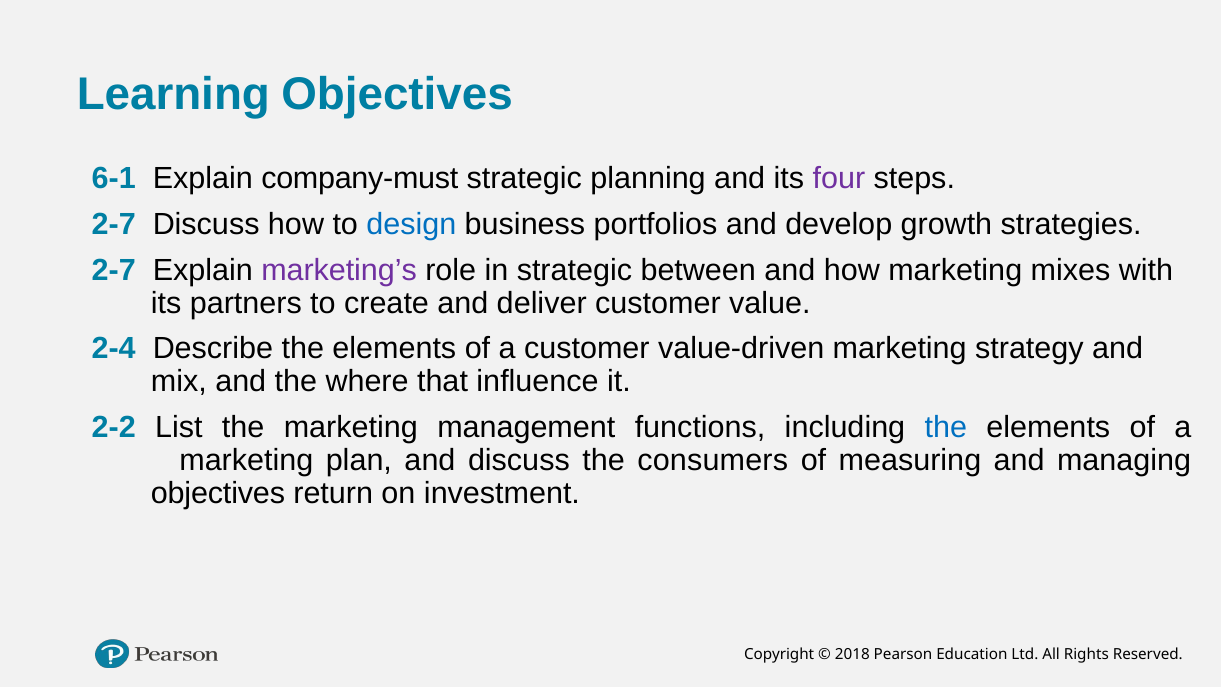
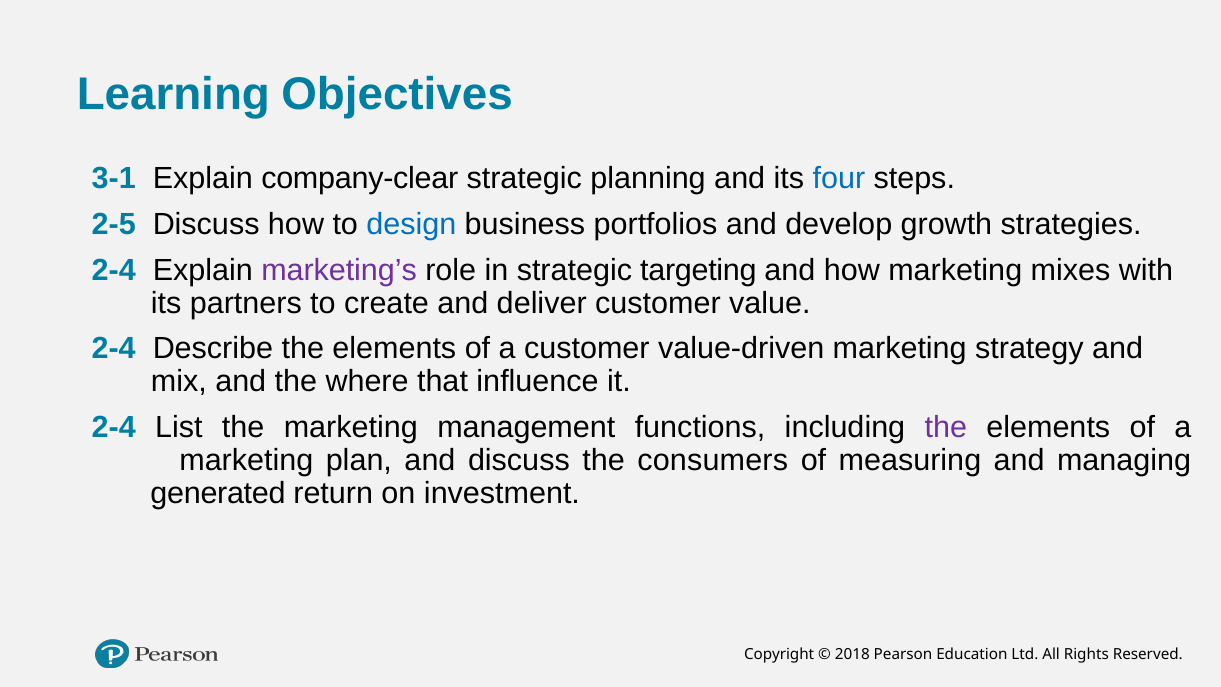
6-1: 6-1 -> 3-1
company-must: company-must -> company-clear
four colour: purple -> blue
2-7 at (114, 224): 2-7 -> 2-5
2-7 at (114, 270): 2-7 -> 2-4
between: between -> targeting
2-2 at (114, 427): 2-2 -> 2-4
the at (946, 427) colour: blue -> purple
objectives at (218, 493): objectives -> generated
